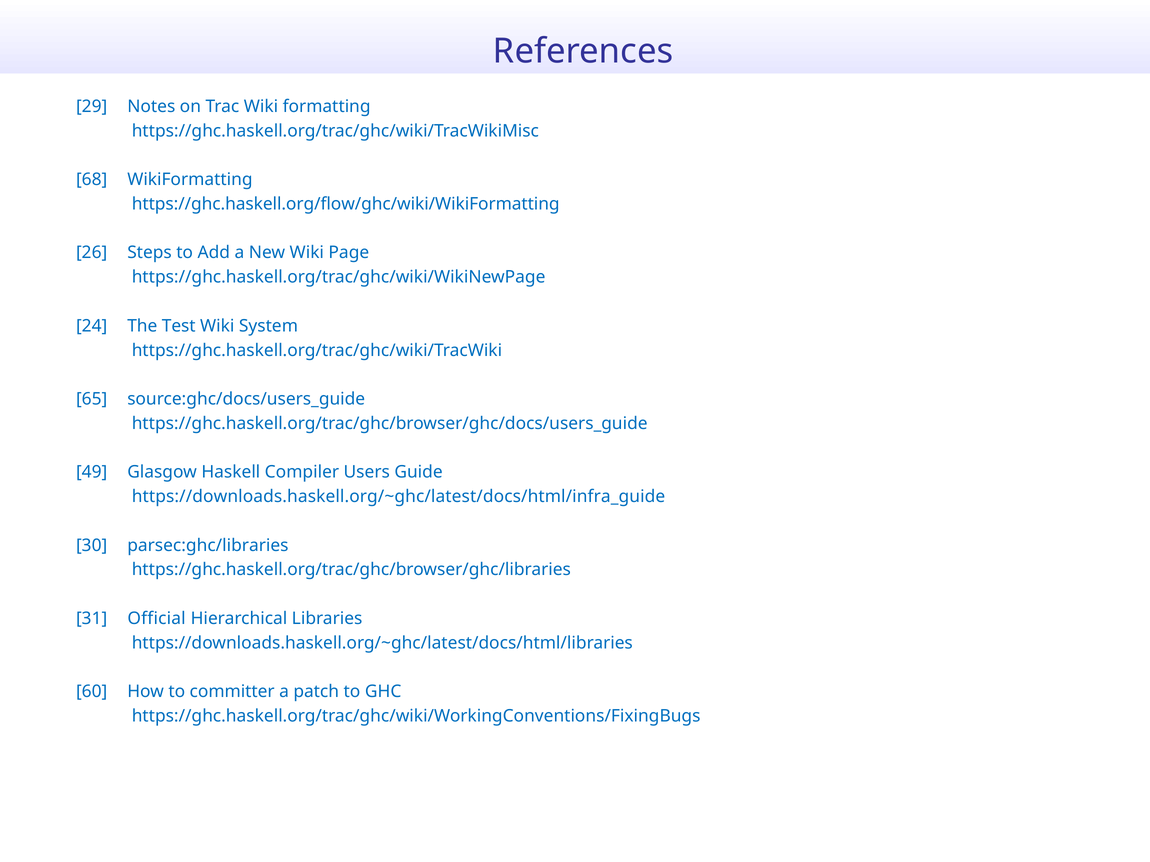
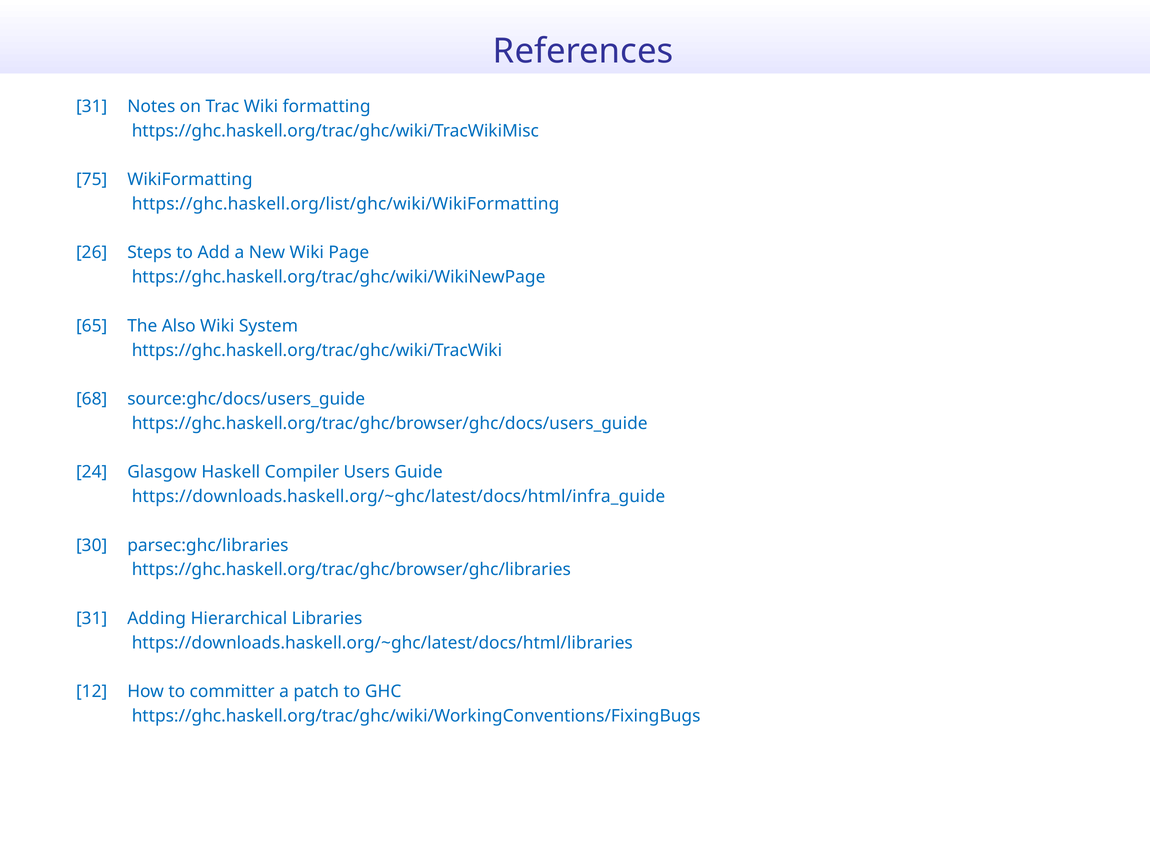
29 at (92, 107): 29 -> 31
68: 68 -> 75
https://ghc.haskell.org/flow/ghc/wiki/WikiFormatting: https://ghc.haskell.org/flow/ghc/wiki/WikiFormatting -> https://ghc.haskell.org/list/ghc/wiki/WikiFormatting
24: 24 -> 65
Test: Test -> Also
65: 65 -> 68
49: 49 -> 24
Official: Official -> Adding
60: 60 -> 12
